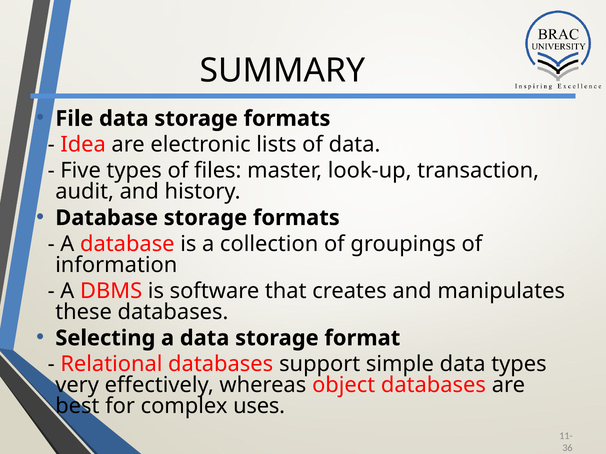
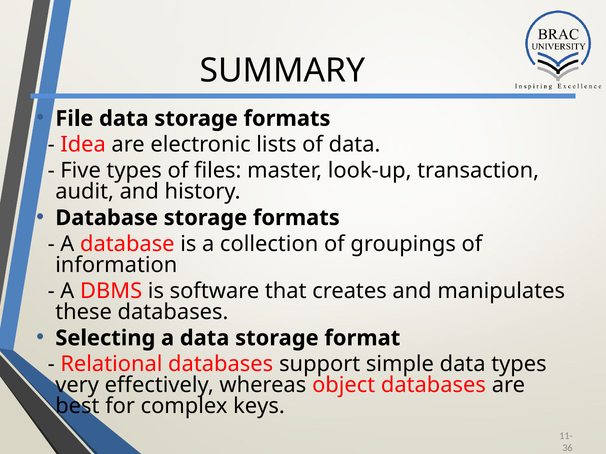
uses: uses -> keys
